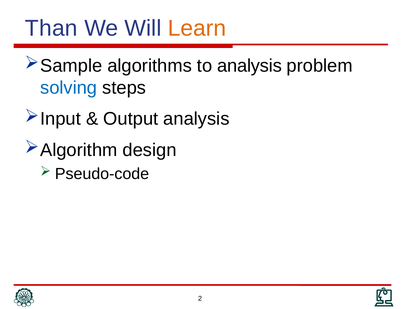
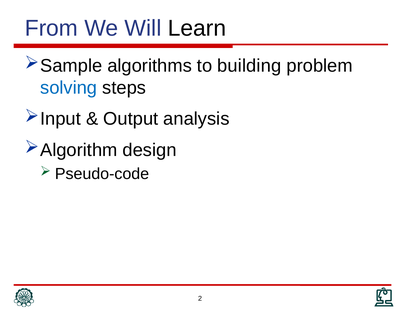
Than: Than -> From
Learn colour: orange -> black
to analysis: analysis -> building
